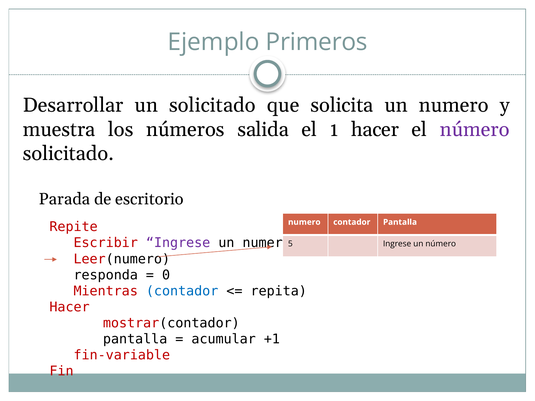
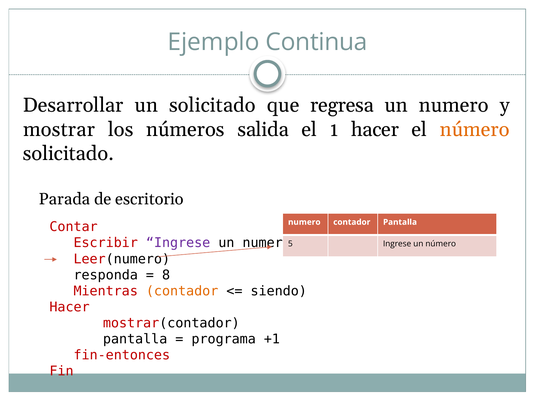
Primeros: Primeros -> Continua
solicita: solicita -> regresa
muestra: muestra -> mostrar
número at (475, 130) colour: purple -> orange
Repite: Repite -> Contar
0: 0 -> 8
contador at (182, 291) colour: blue -> orange
repita: repita -> siendo
acumular: acumular -> programa
fin-variable: fin-variable -> fin-entonces
